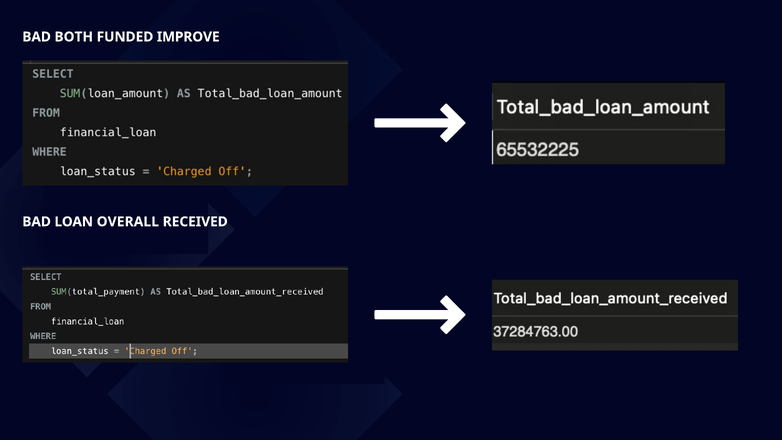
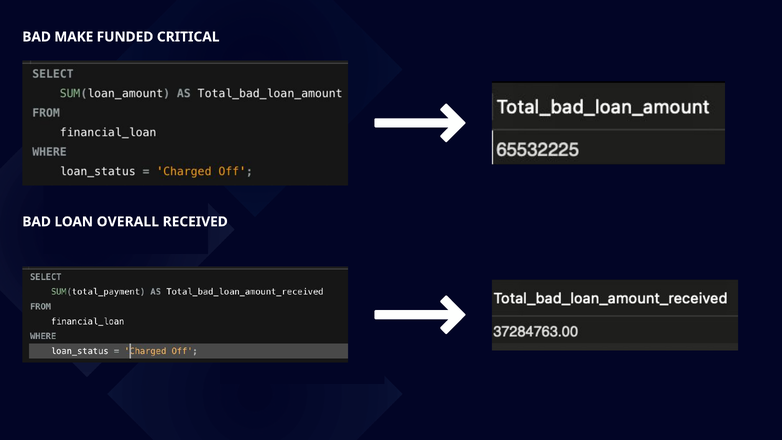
BOTH: BOTH -> MAKE
IMPROVE: IMPROVE -> CRITICAL
